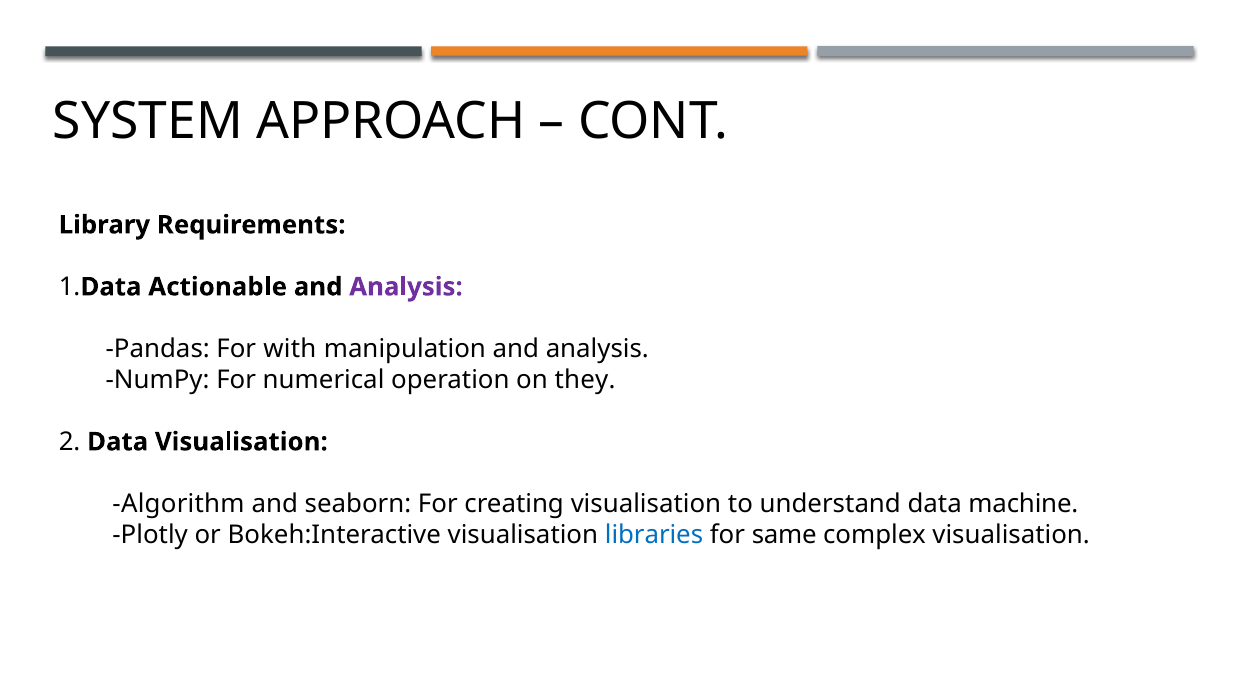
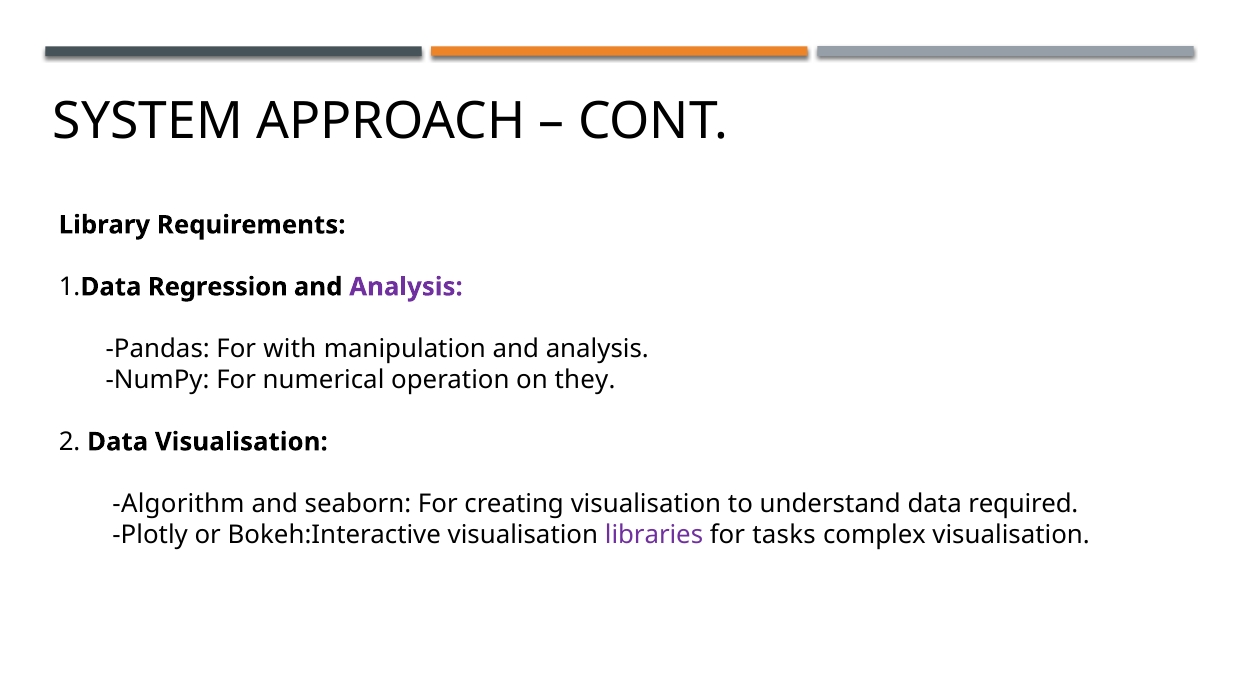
Actionable: Actionable -> Regression
machine: machine -> required
libraries colour: blue -> purple
same: same -> tasks
